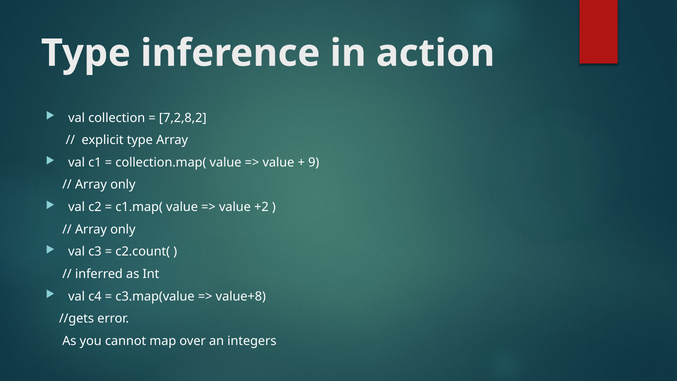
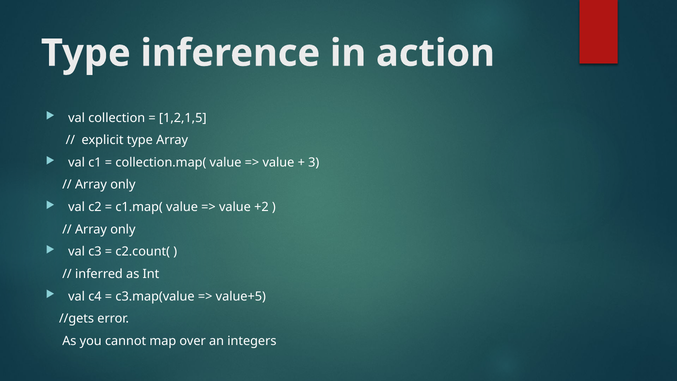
7,2,8,2: 7,2,8,2 -> 1,2,1,5
9: 9 -> 3
value+8: value+8 -> value+5
